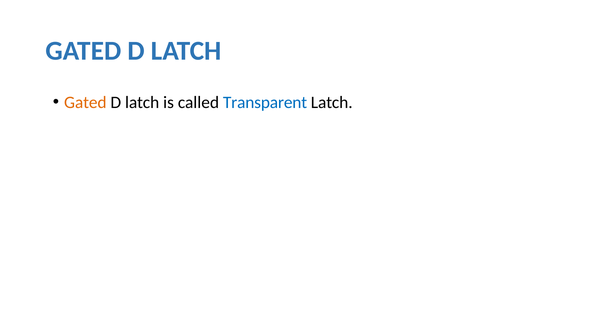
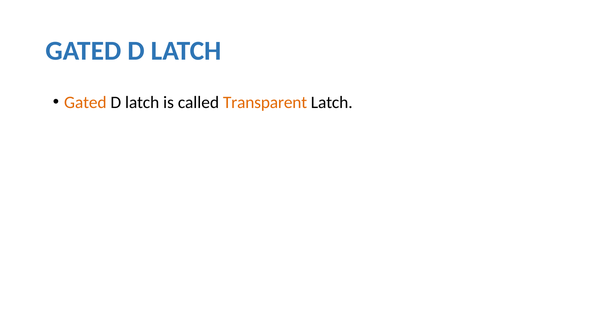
Transparent colour: blue -> orange
